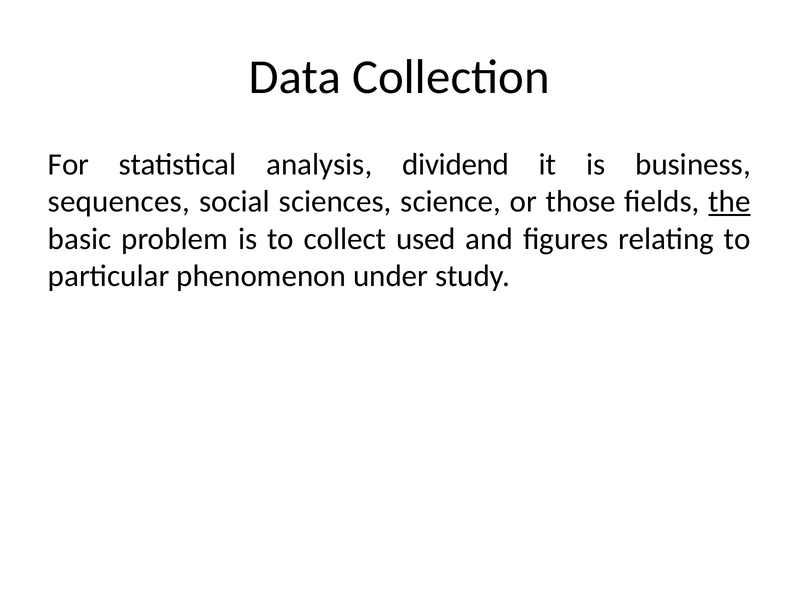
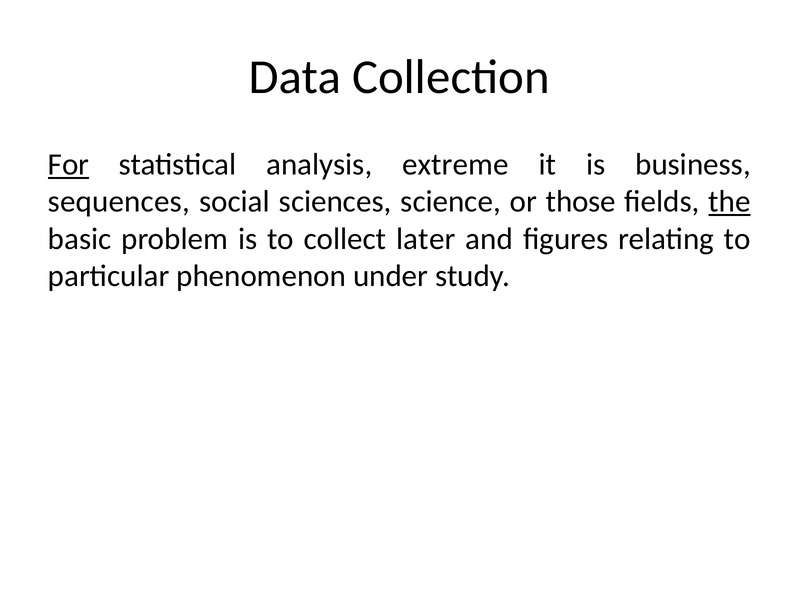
For underline: none -> present
dividend: dividend -> extreme
used: used -> later
